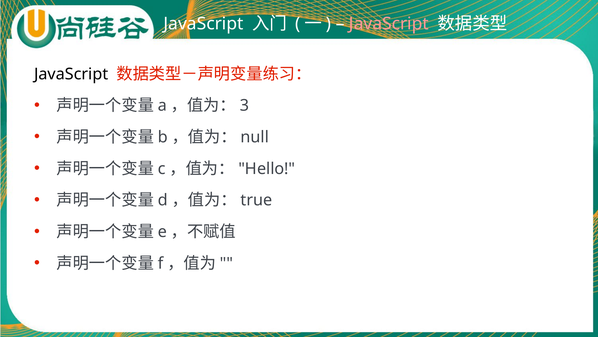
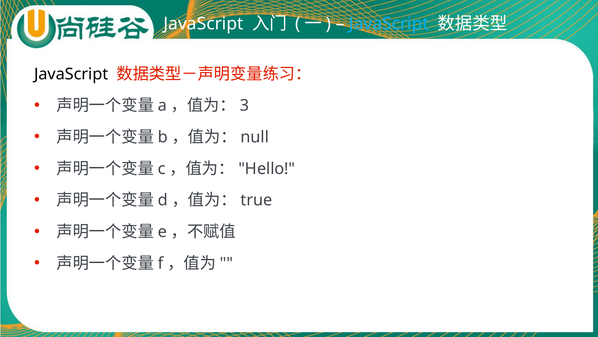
JavaScript at (389, 24) colour: pink -> light blue
